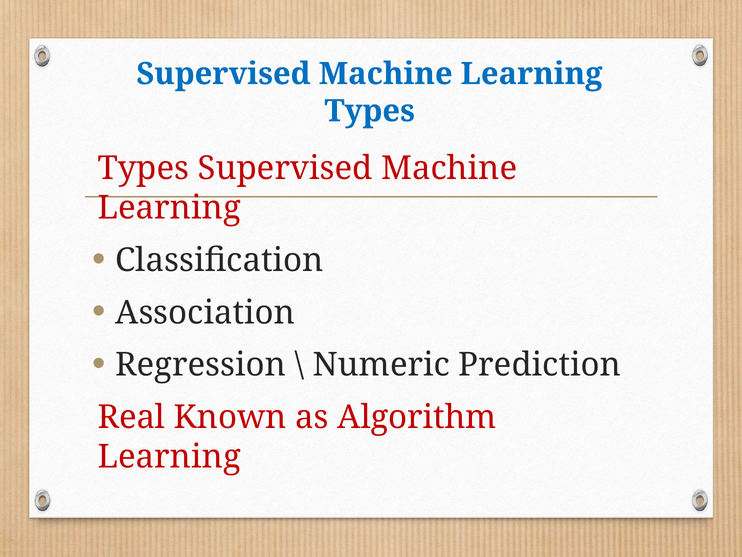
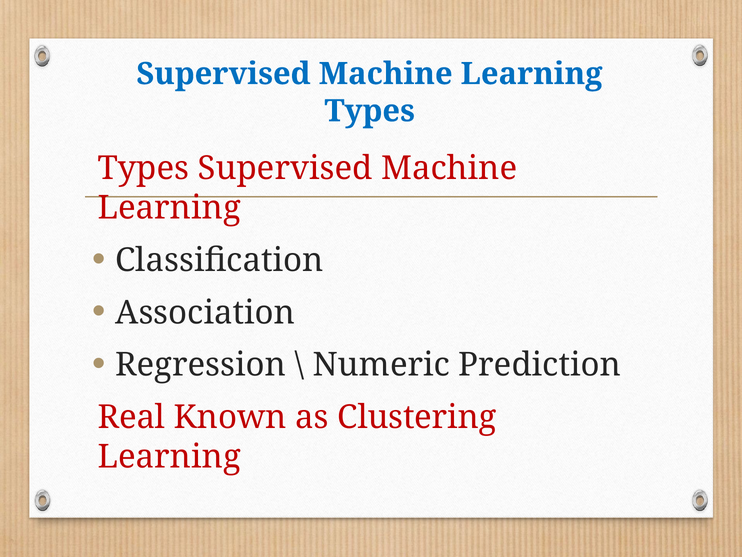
Algorithm: Algorithm -> Clustering
